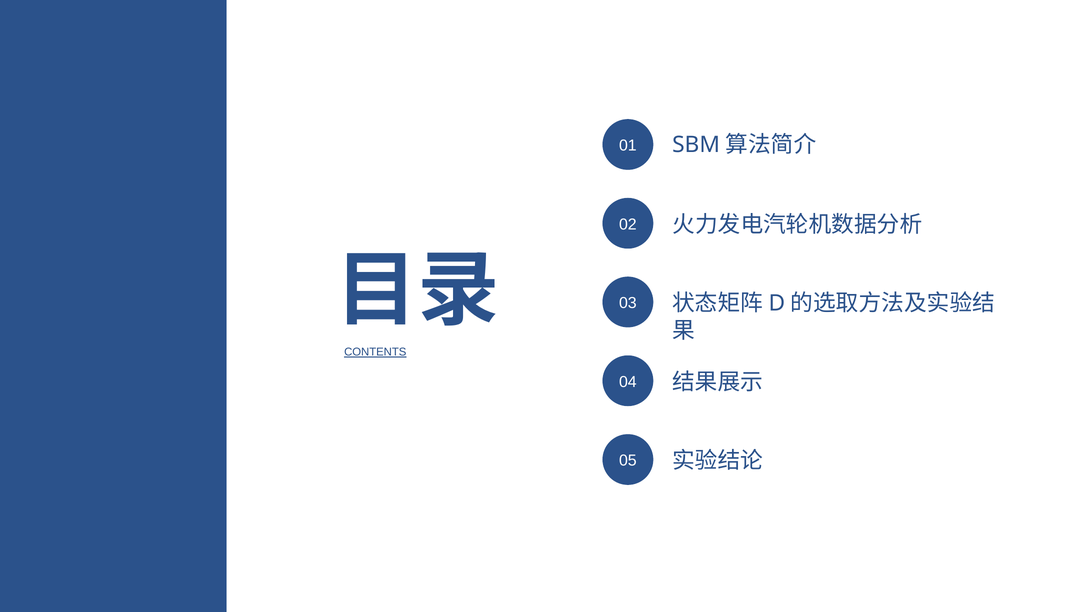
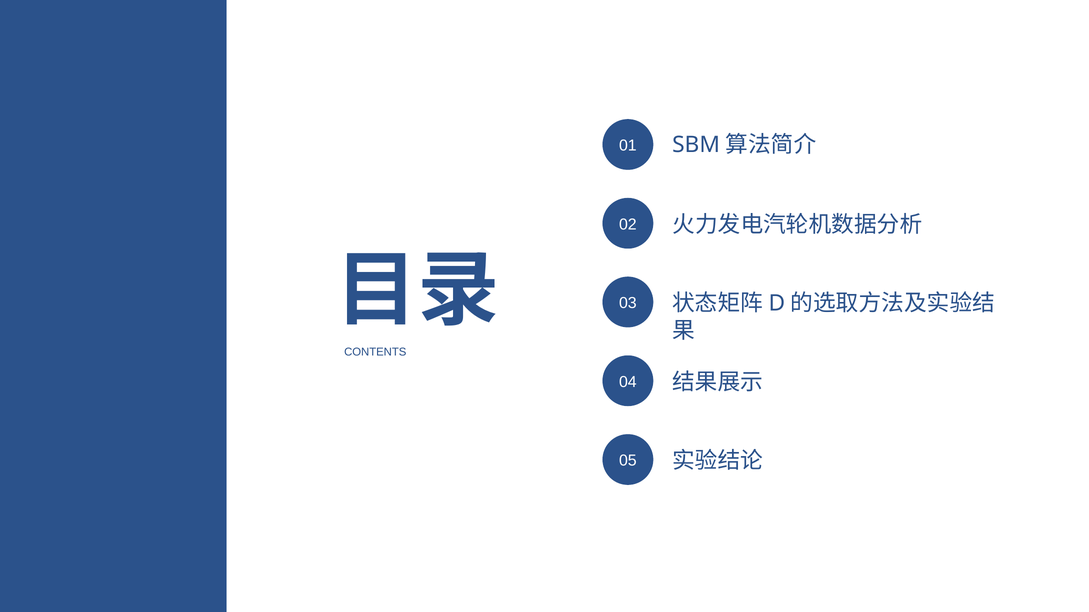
CONTENTS underline: present -> none
